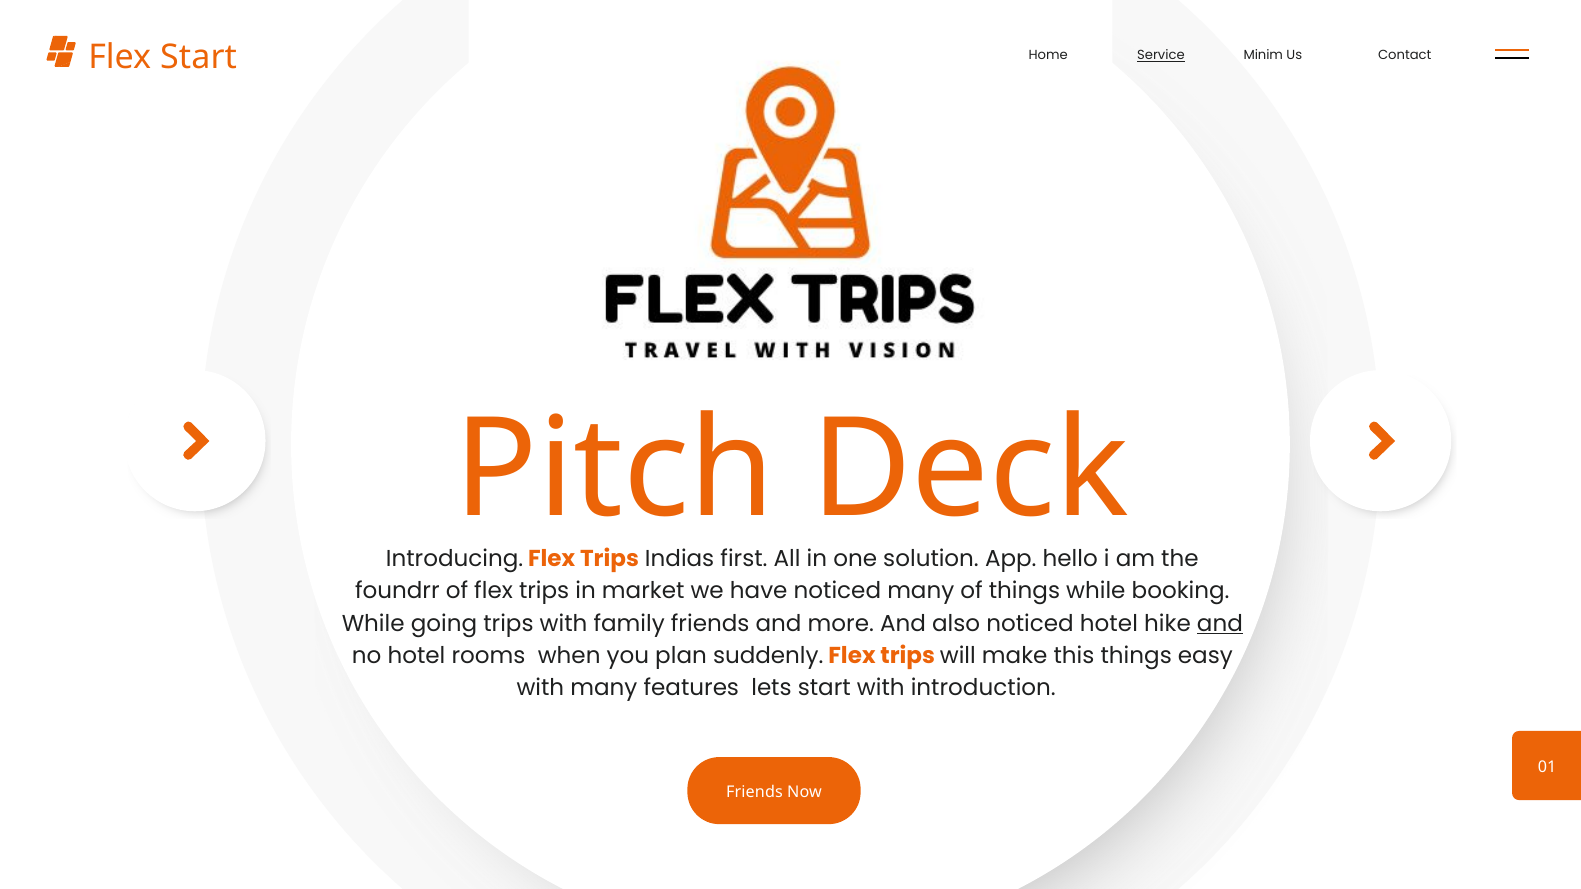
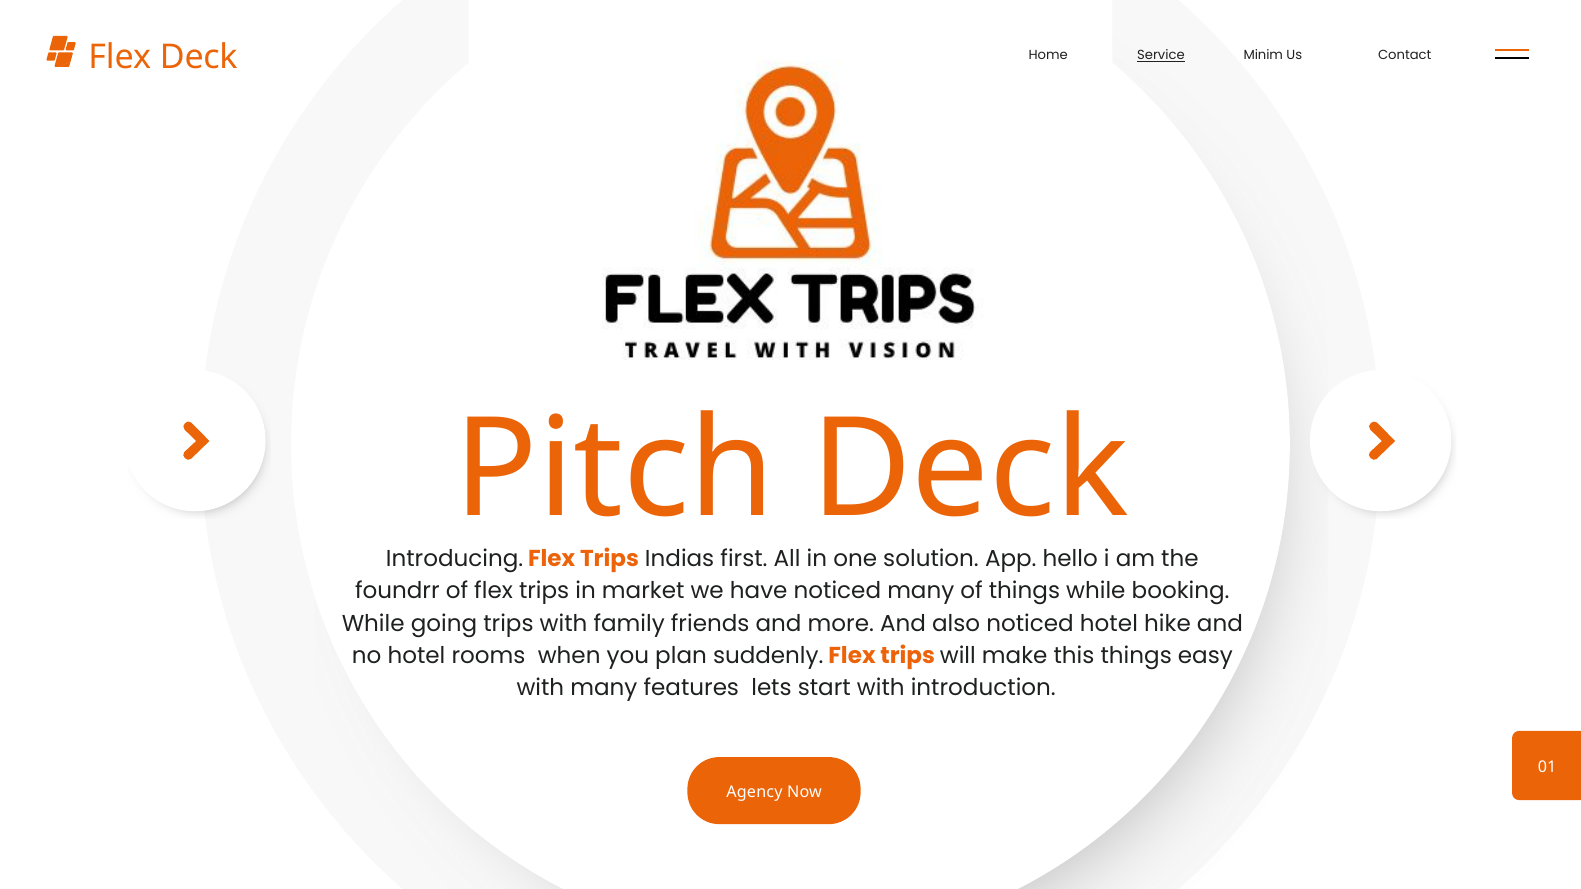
Flex Start: Start -> Deck
and at (1220, 624) underline: present -> none
Friends at (755, 792): Friends -> Agency
